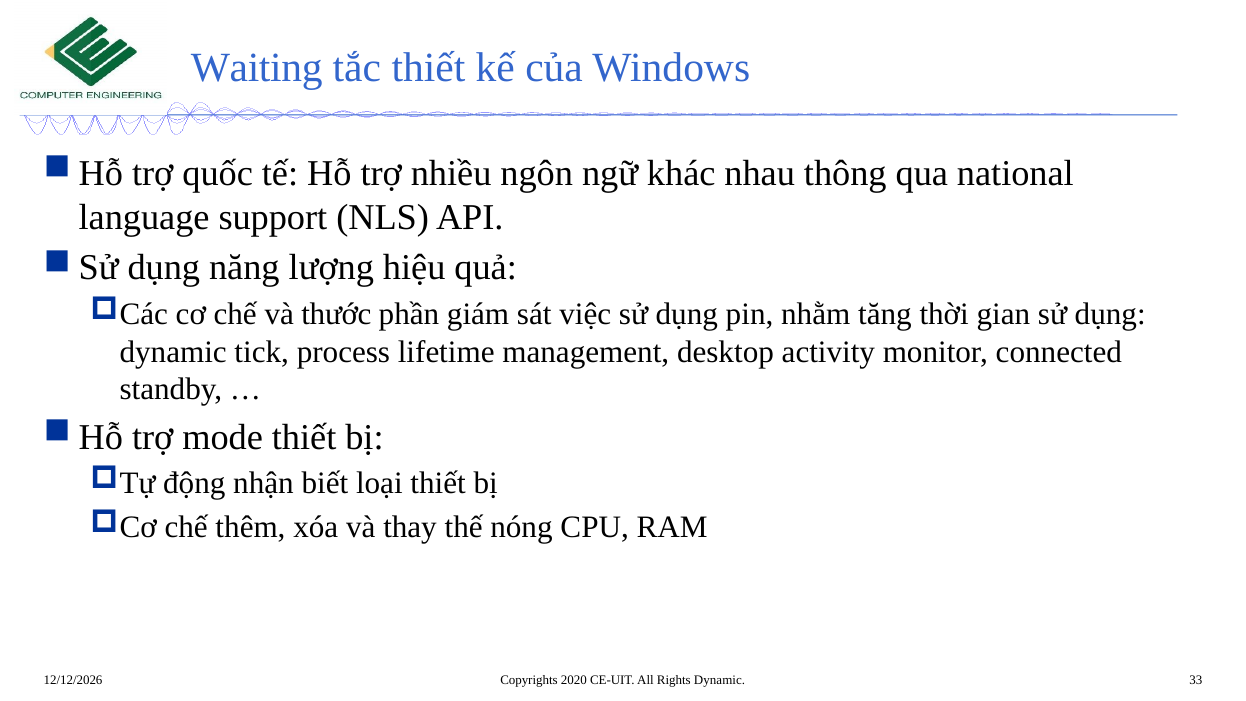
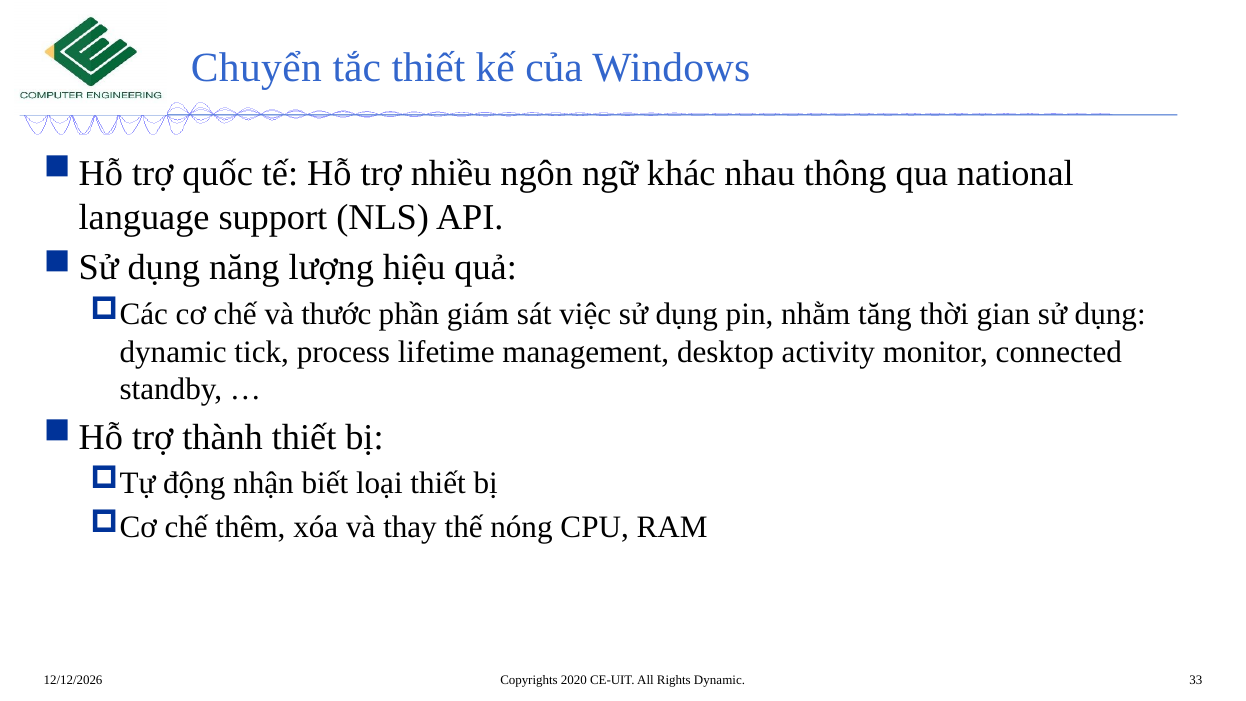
Waiting: Waiting -> Chuyển
mode: mode -> thành
